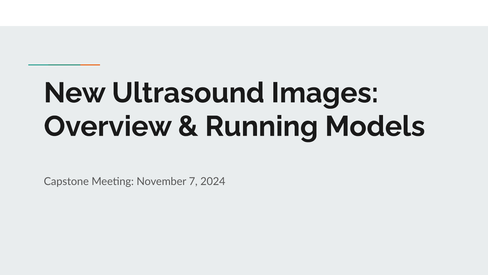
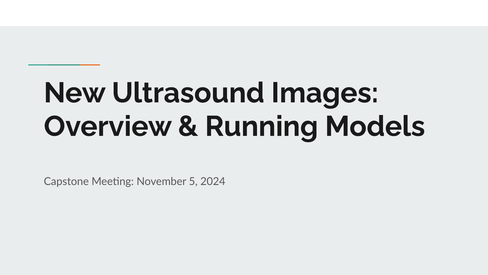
7: 7 -> 5
